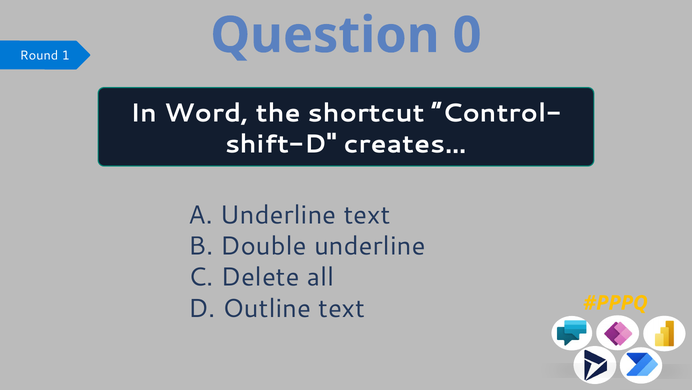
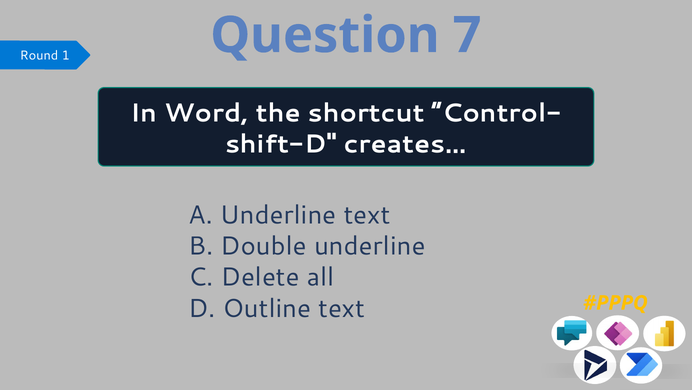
0: 0 -> 7
